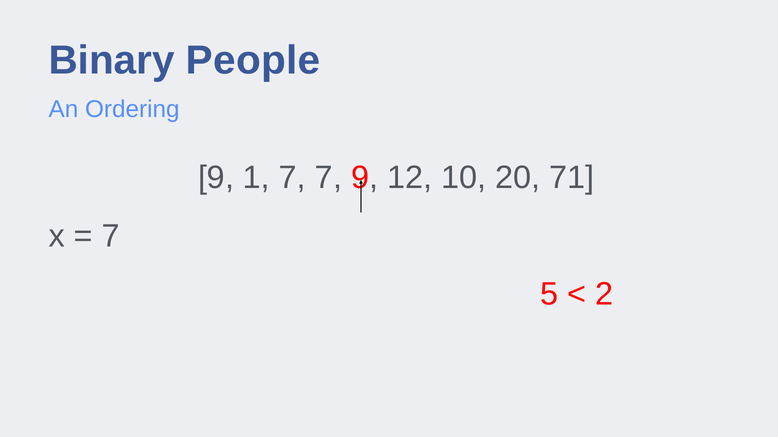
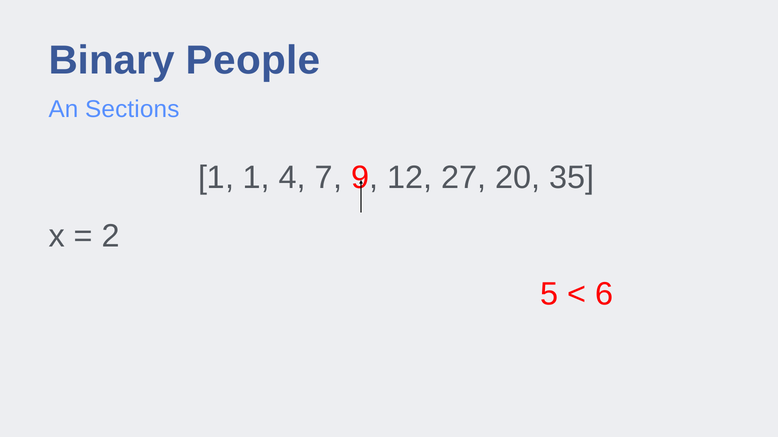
Ordering: Ordering -> Sections
9 at (216, 178): 9 -> 1
1 7: 7 -> 4
10: 10 -> 27
71: 71 -> 35
7 at (111, 236): 7 -> 2
2: 2 -> 6
